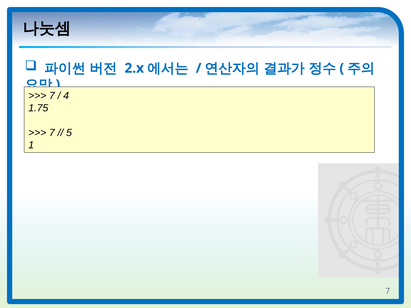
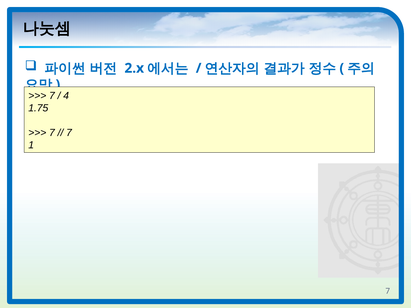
5 at (69, 133): 5 -> 7
